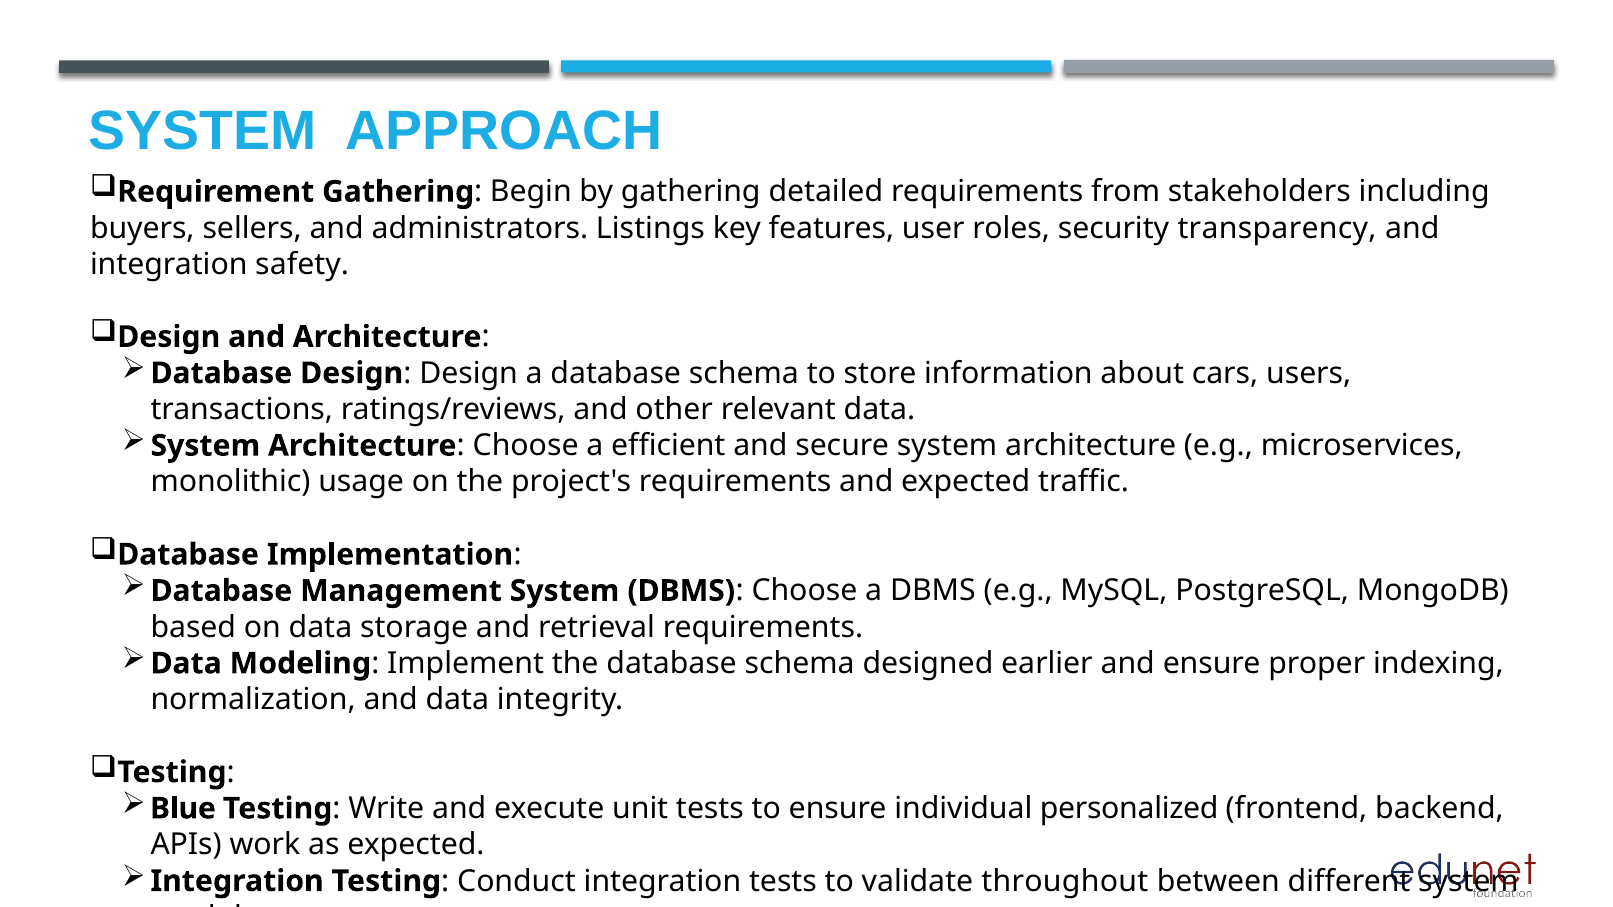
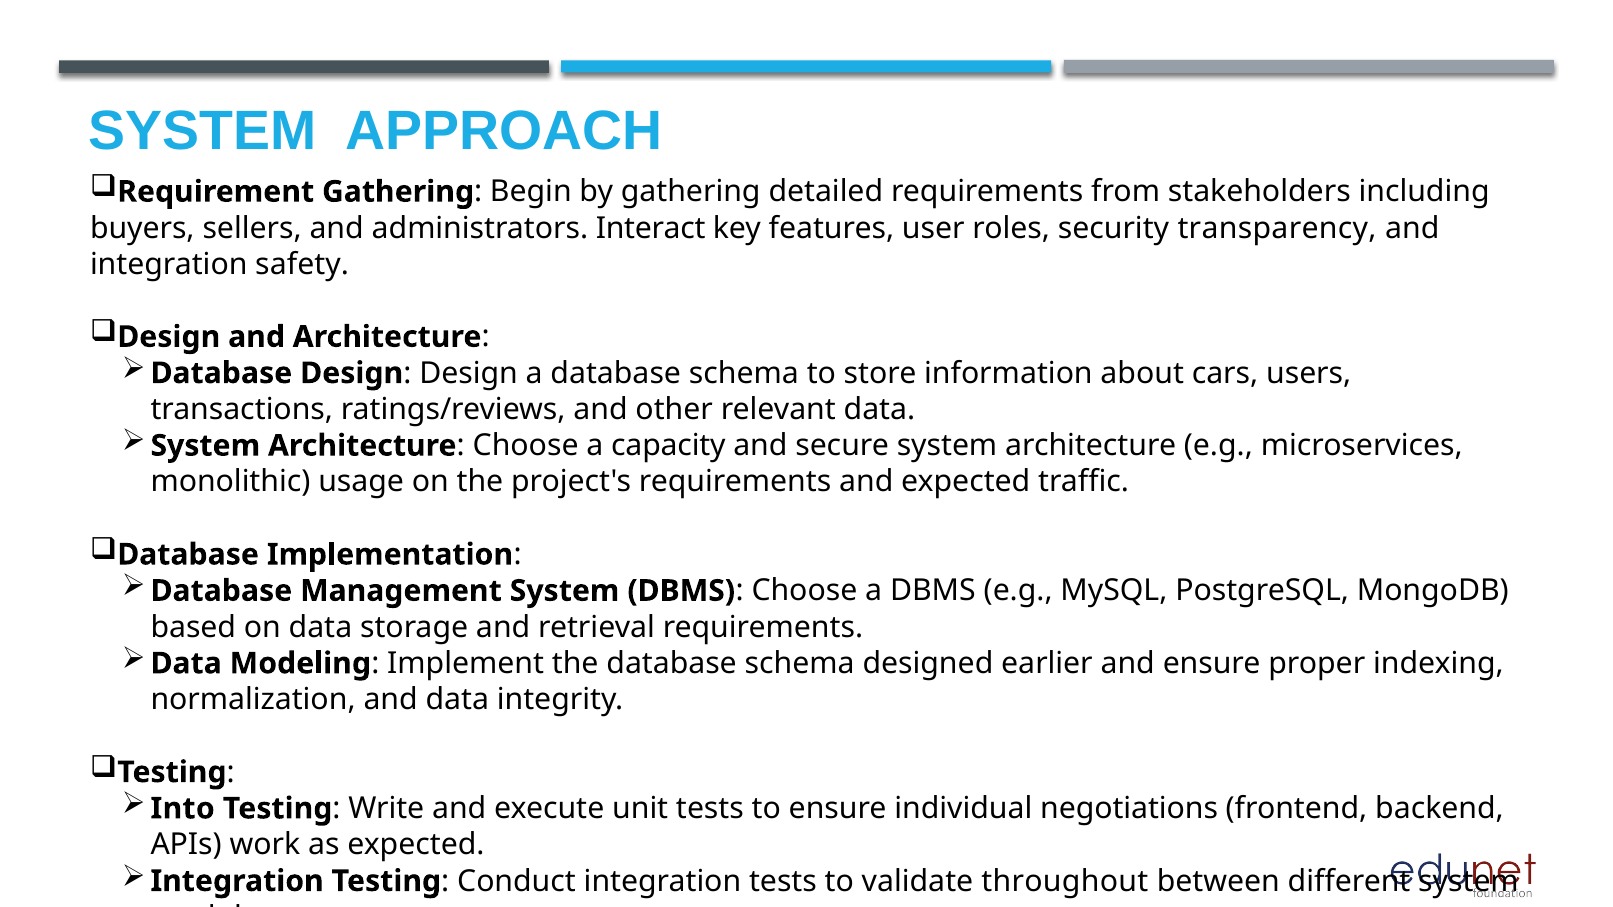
Listings: Listings -> Interact
efficient: efficient -> capacity
Blue: Blue -> Into
personalized: personalized -> negotiations
